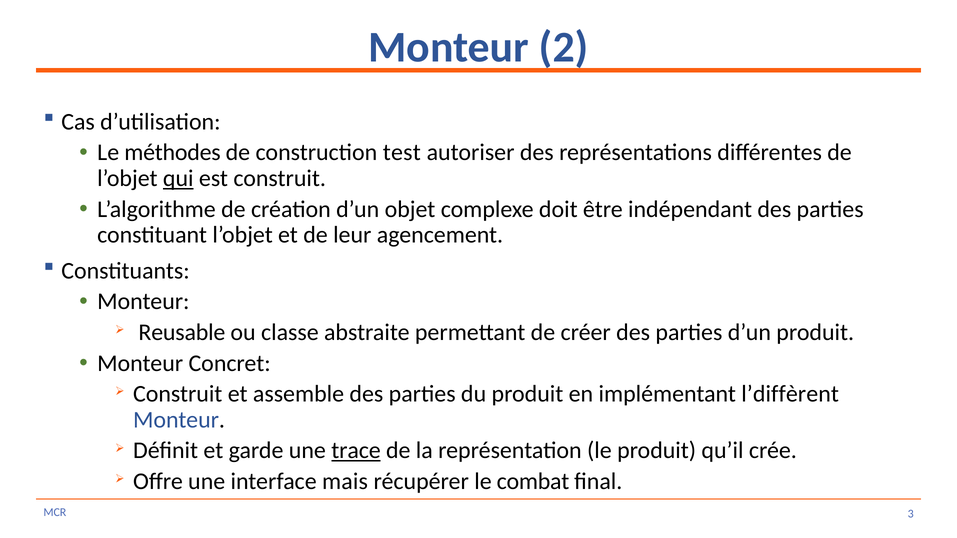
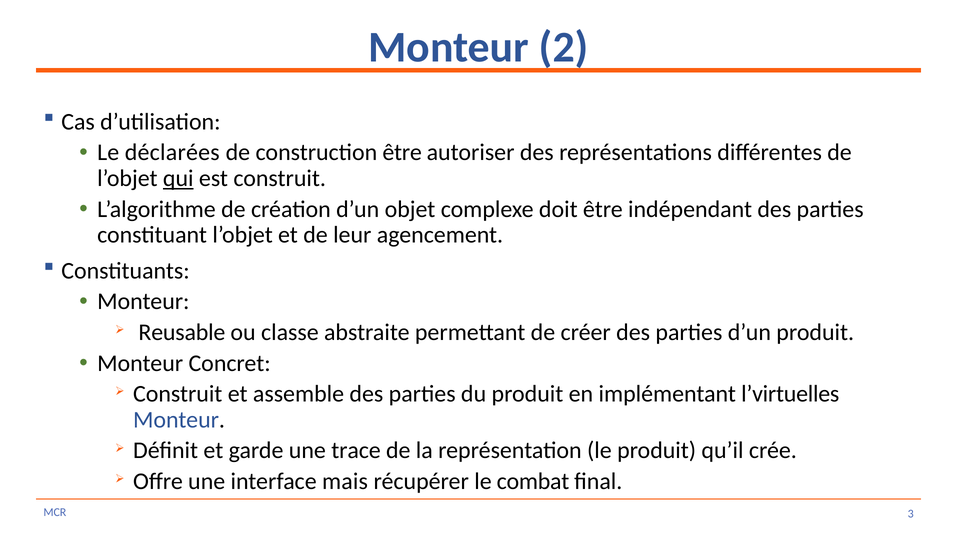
méthodes: méthodes -> déclarées
construction test: test -> être
l’diffèrent: l’diffèrent -> l’virtuelles
trace underline: present -> none
